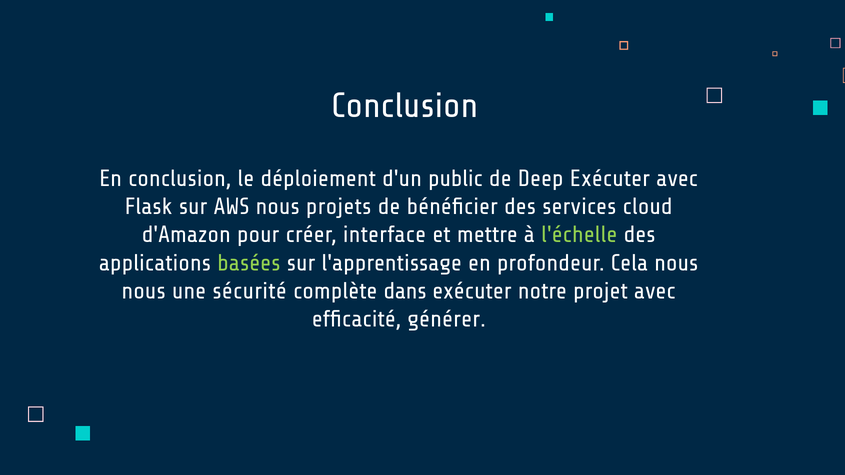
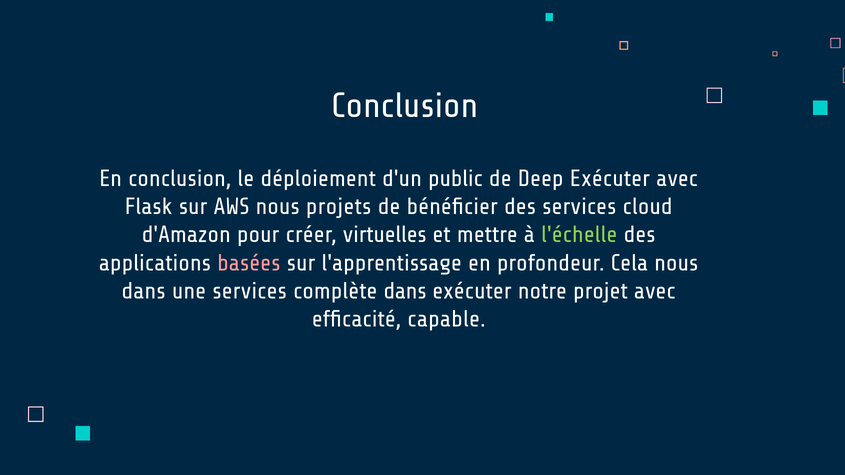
interface: interface -> virtuelles
basées colour: light green -> pink
nous at (144, 291): nous -> dans
une sécurité: sécurité -> services
générer: générer -> capable
